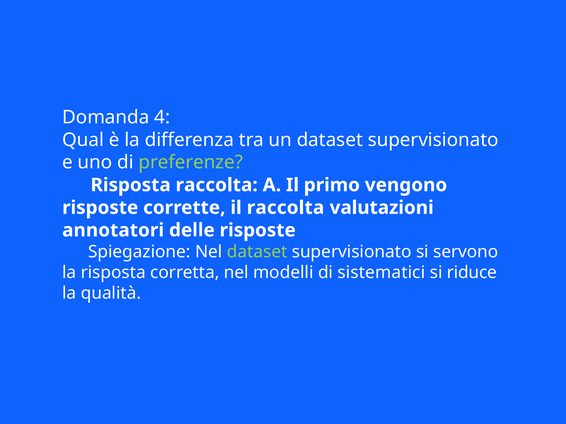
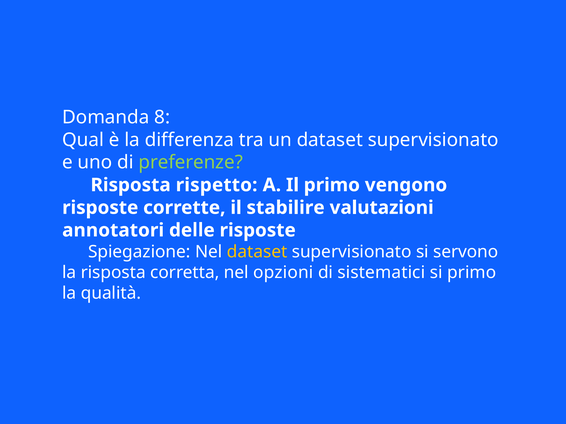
4: 4 -> 8
Risposta raccolta: raccolta -> rispetto
il raccolta: raccolta -> stabilire
dataset at (257, 252) colour: light green -> yellow
modelli: modelli -> opzioni
si riduce: riduce -> primo
